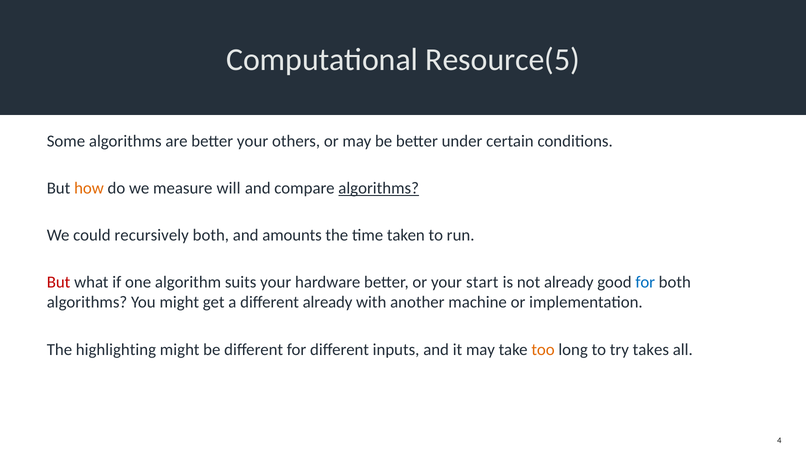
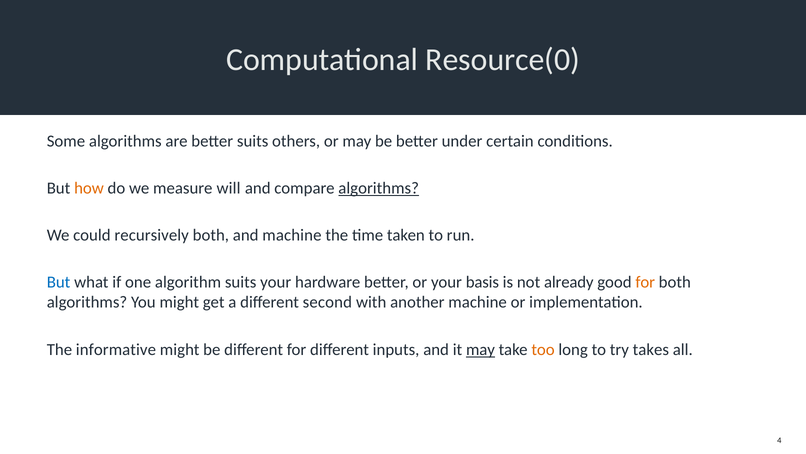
Resource(5: Resource(5 -> Resource(0
better your: your -> suits
and amounts: amounts -> machine
But at (59, 282) colour: red -> blue
start: start -> basis
for at (645, 282) colour: blue -> orange
different already: already -> second
highlighting: highlighting -> informative
may at (480, 349) underline: none -> present
